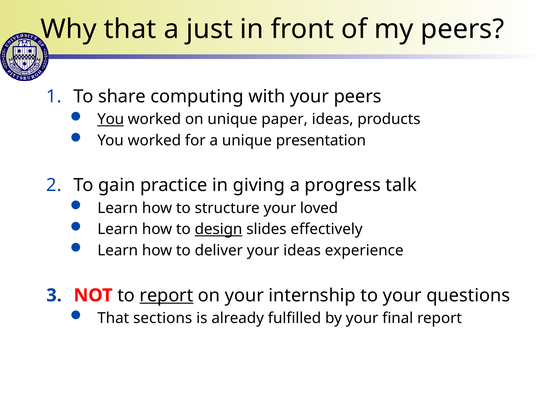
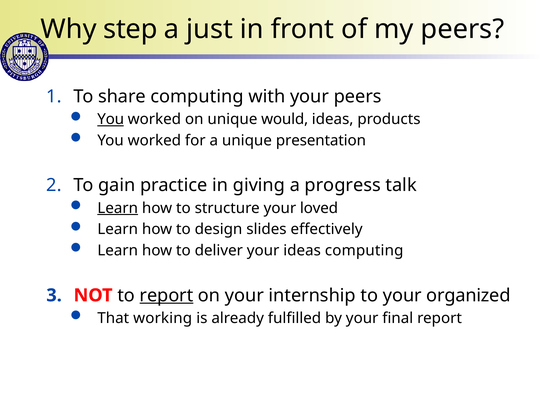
Why that: that -> step
paper: paper -> would
Learn at (118, 208) underline: none -> present
design underline: present -> none
ideas experience: experience -> computing
questions: questions -> organized
sections: sections -> working
